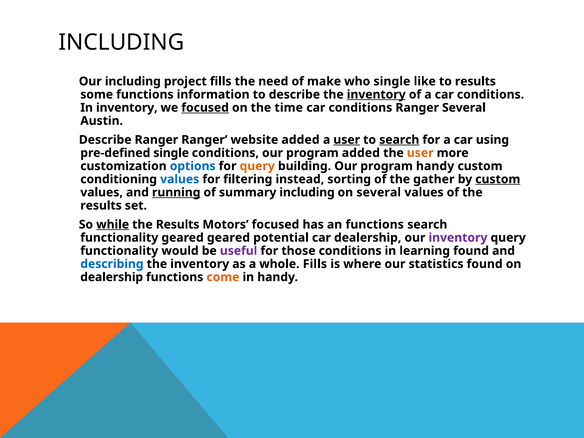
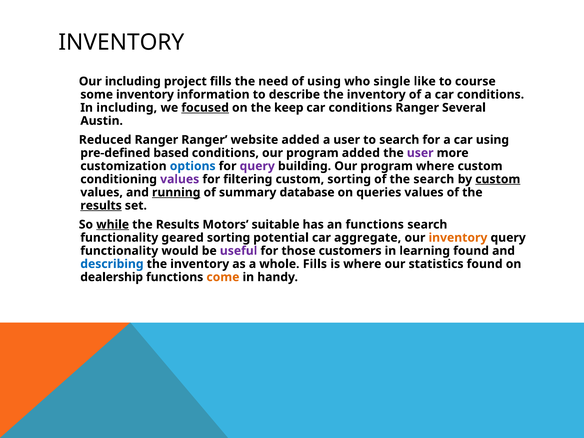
INCLUDING at (121, 42): INCLUDING -> INVENTORY
of make: make -> using
to results: results -> course
some functions: functions -> inventory
inventory at (376, 95) underline: present -> none
In inventory: inventory -> including
time: time -> keep
Describe at (105, 140): Describe -> Reduced
user at (347, 140) underline: present -> none
search at (399, 140) underline: present -> none
pre-defined single: single -> based
user at (420, 153) colour: orange -> purple
query at (257, 166) colour: orange -> purple
program handy: handy -> where
values at (180, 179) colour: blue -> purple
filtering instead: instead -> custom
the gather: gather -> search
summary including: including -> database
on several: several -> queries
results at (101, 206) underline: none -> present
Motors focused: focused -> suitable
geared geared: geared -> sorting
car dealership: dealership -> aggregate
inventory at (458, 238) colour: purple -> orange
those conditions: conditions -> customers
